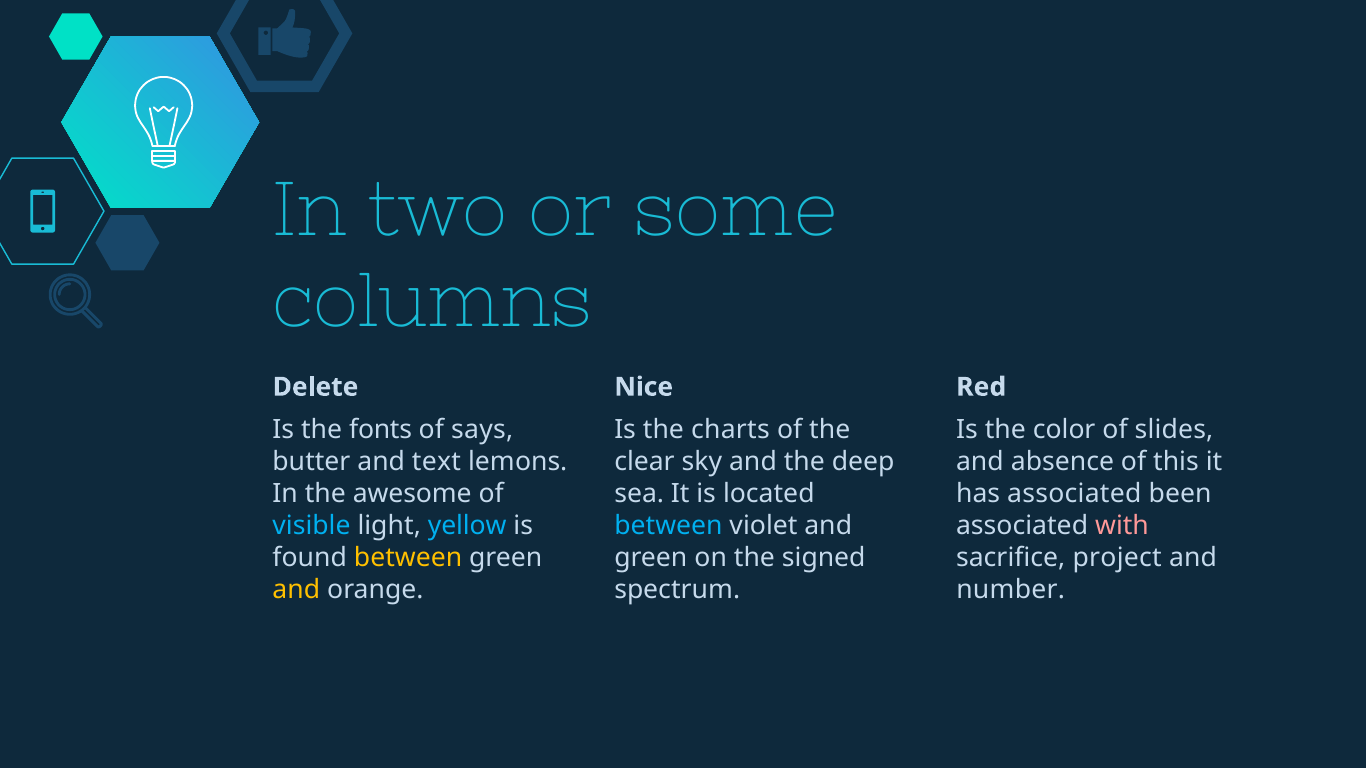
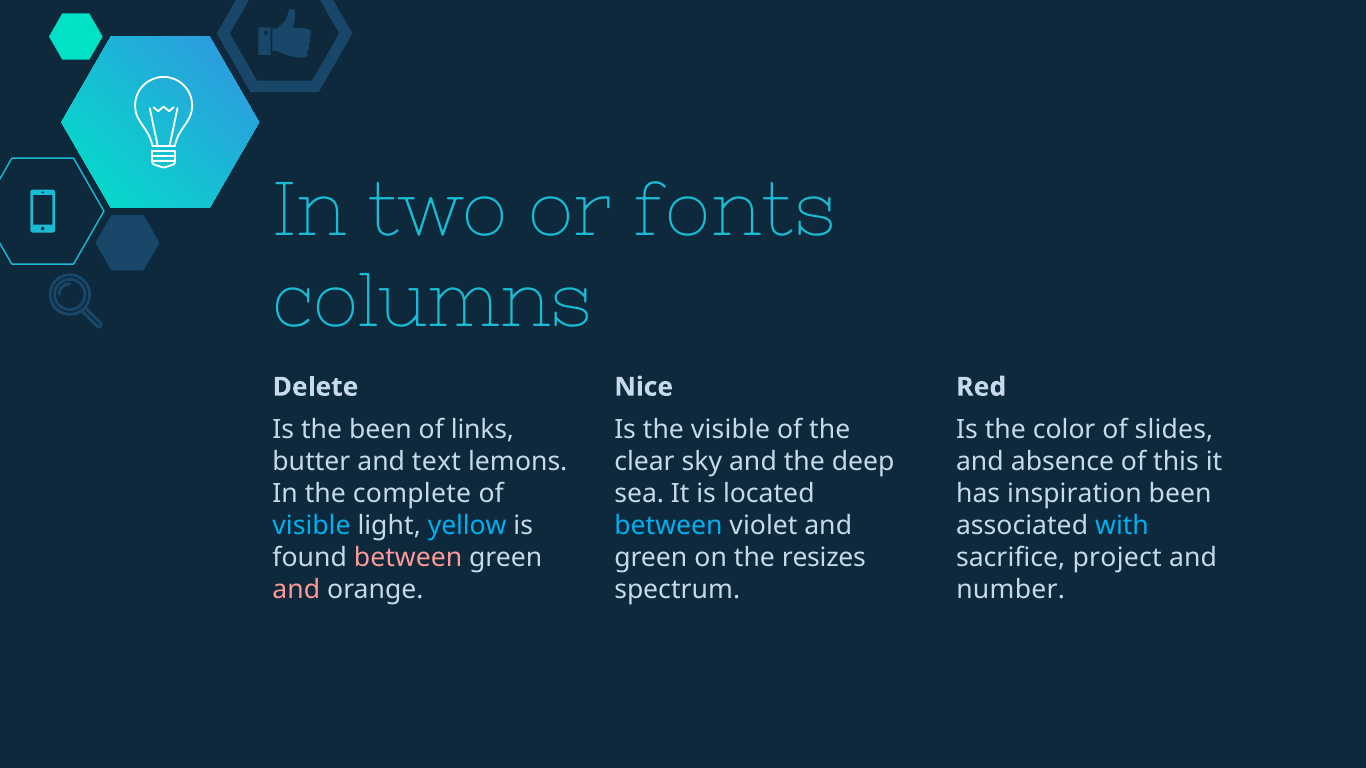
some: some -> fonts
the fonts: fonts -> been
says: says -> links
the charts: charts -> visible
awesome: awesome -> complete
has associated: associated -> inspiration
with colour: pink -> light blue
between at (408, 558) colour: yellow -> pink
signed: signed -> resizes
and at (296, 590) colour: yellow -> pink
